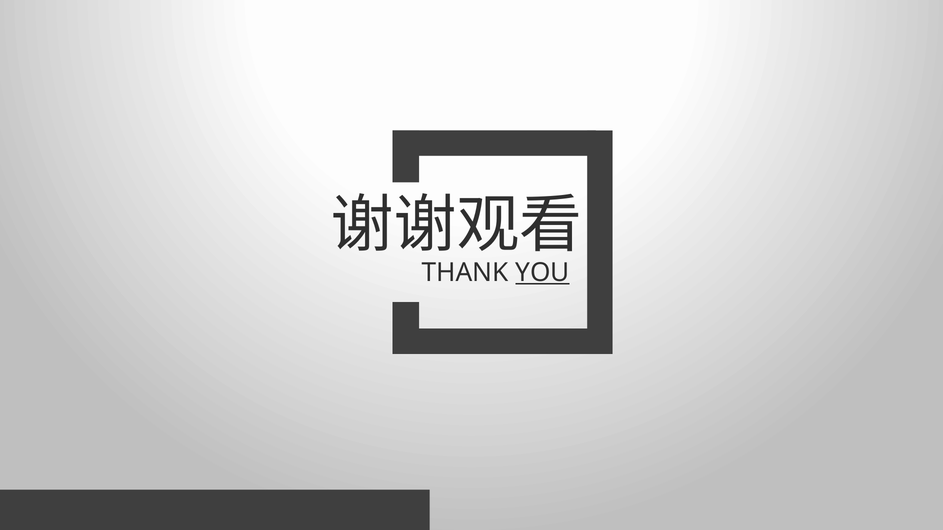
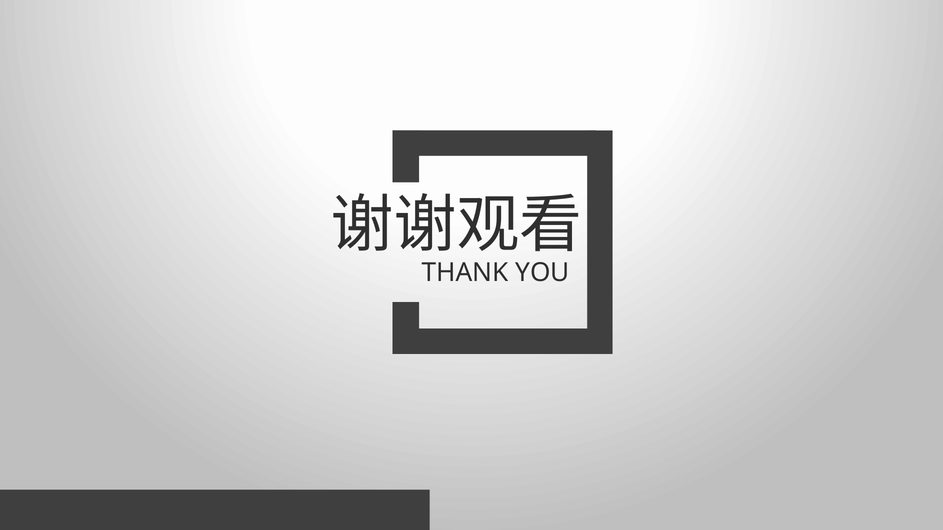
YOU underline: present -> none
